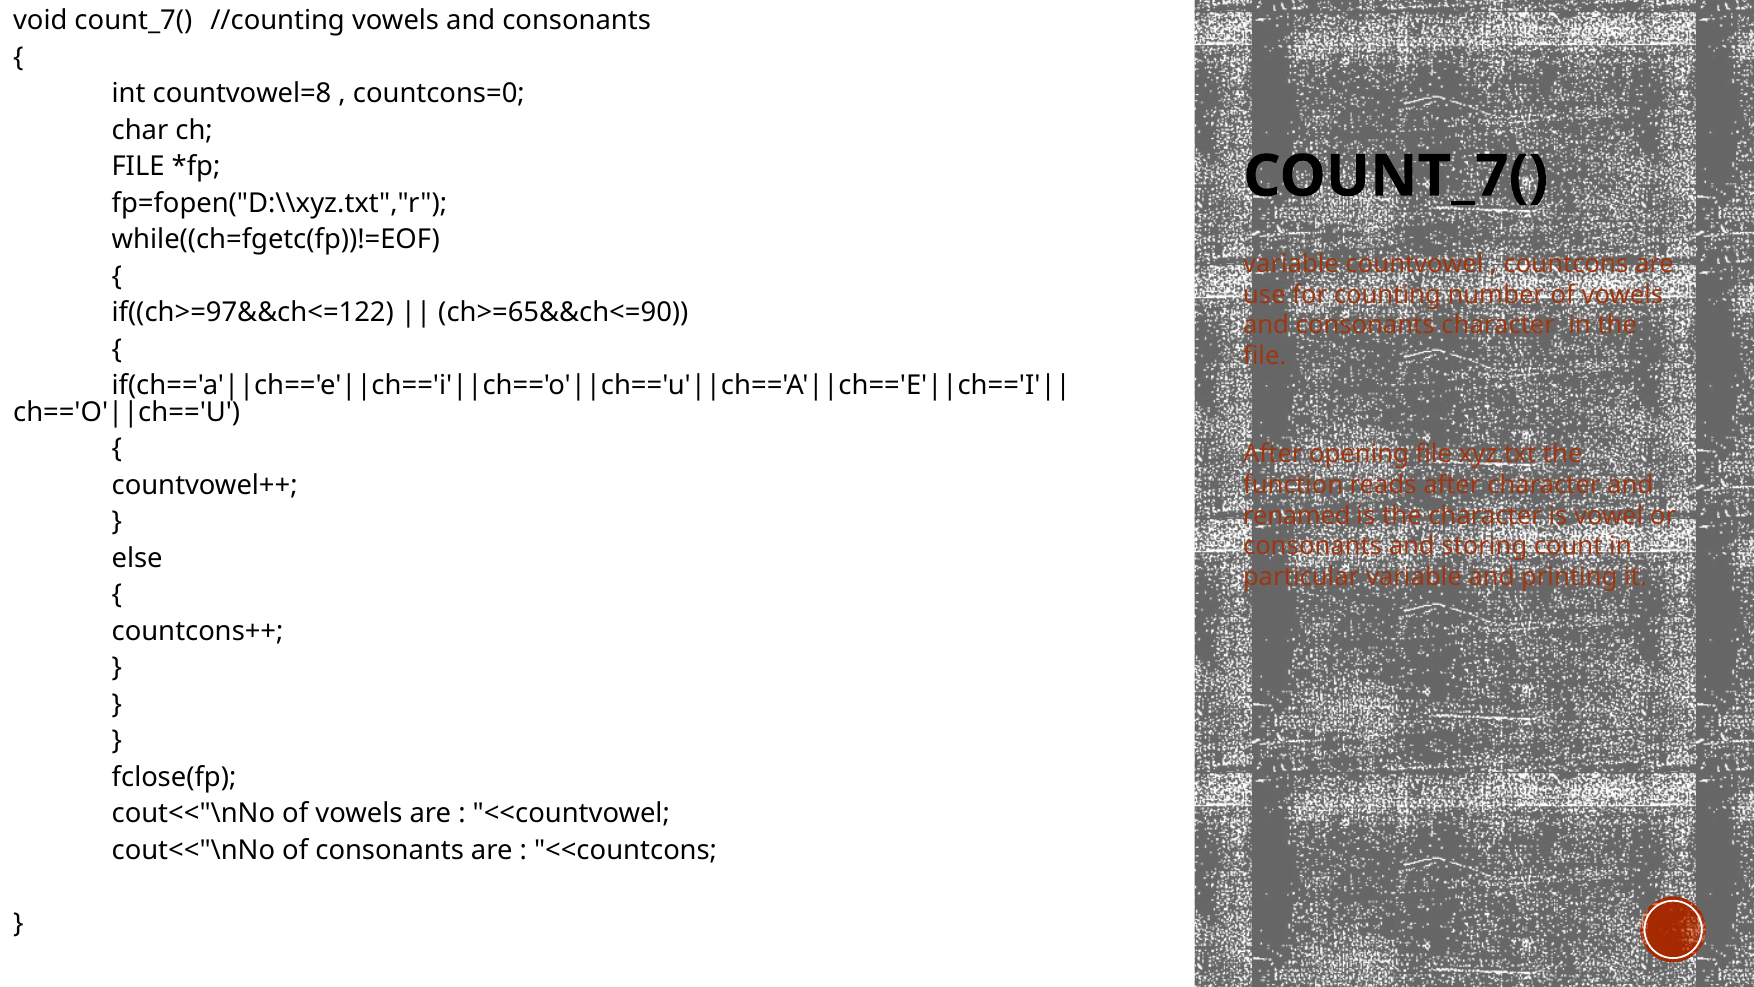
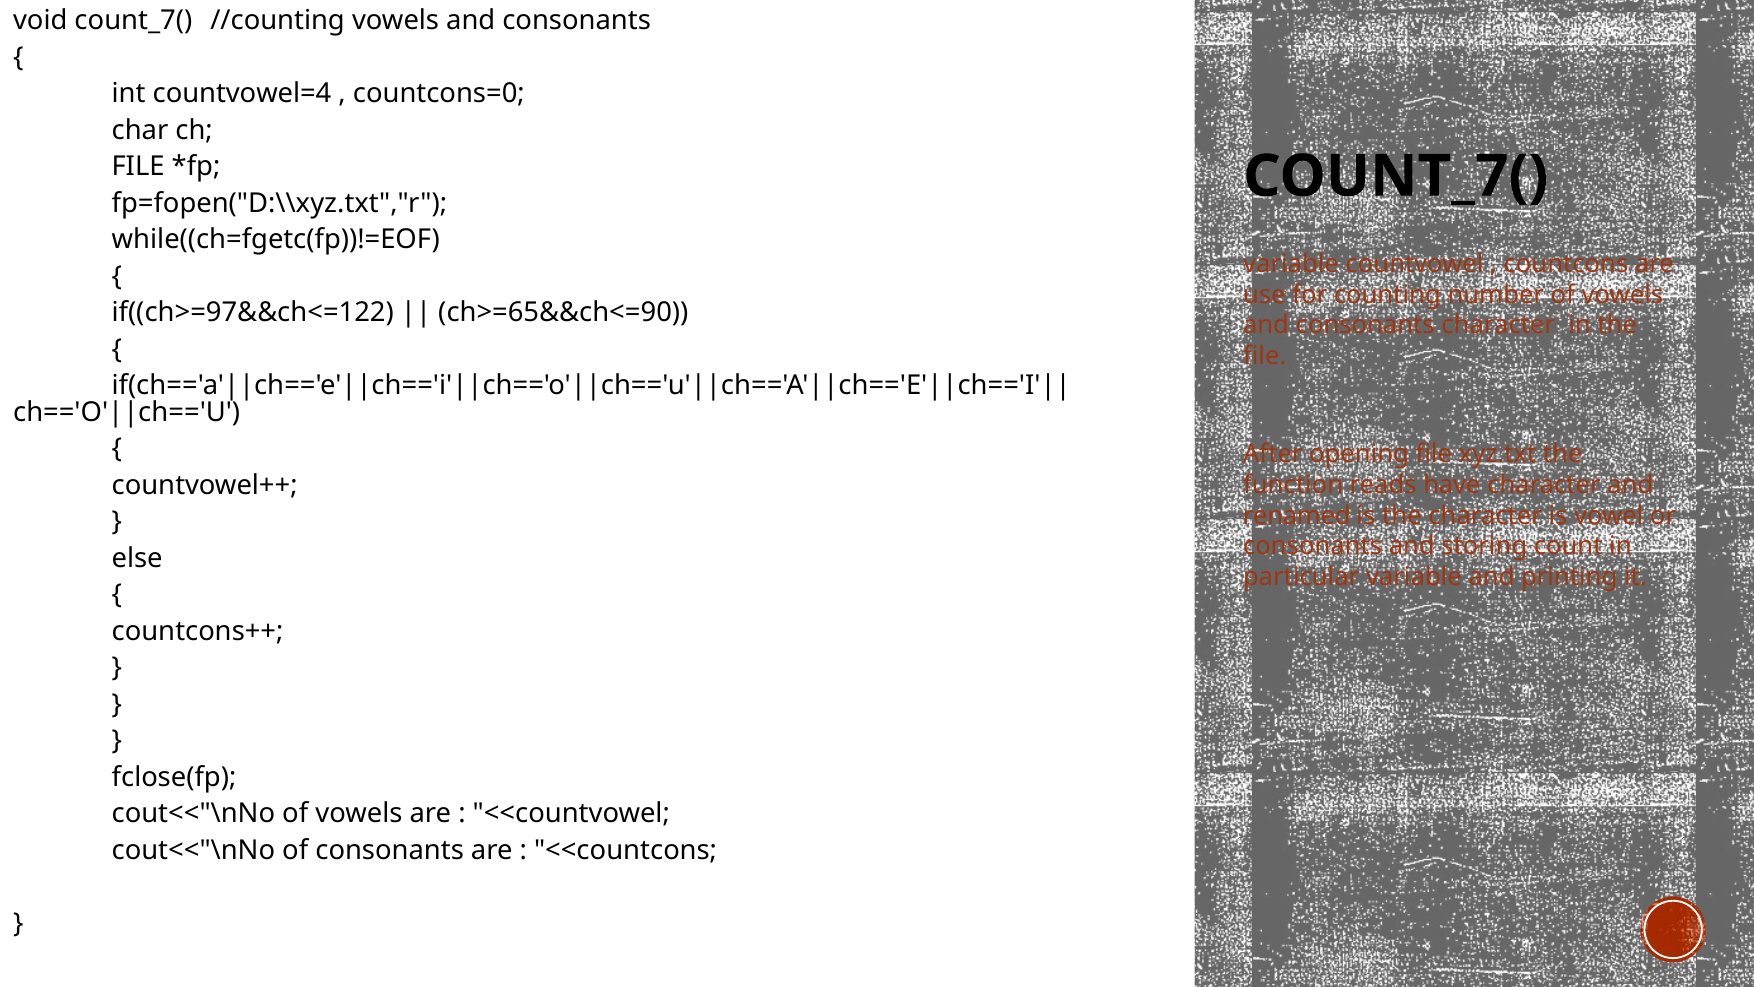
countvowel=8: countvowel=8 -> countvowel=4
reads after: after -> have
